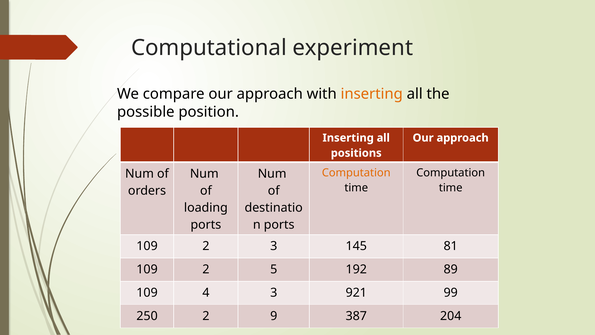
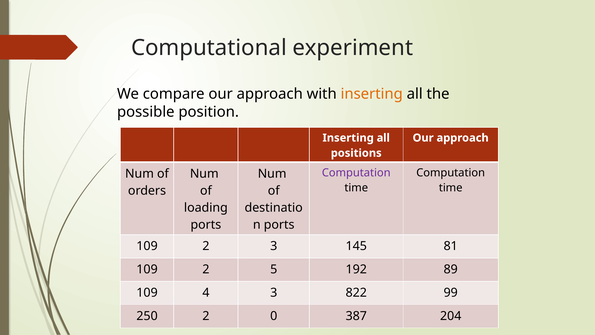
Computation at (356, 173) colour: orange -> purple
921: 921 -> 822
9: 9 -> 0
